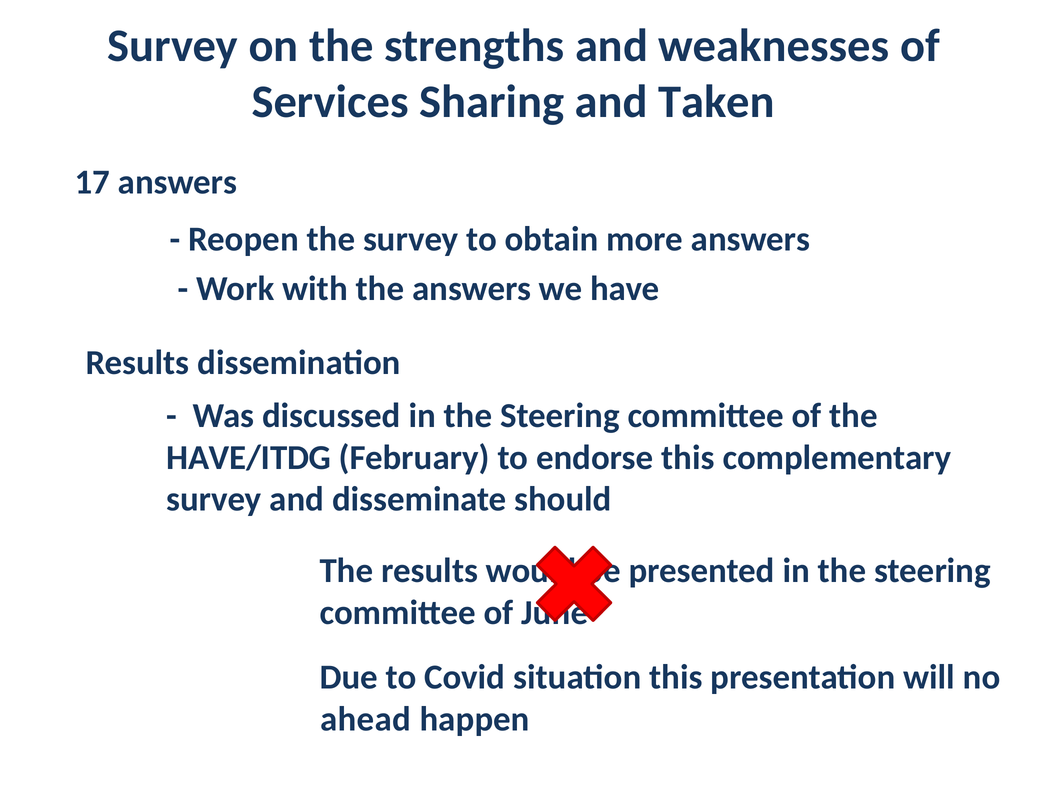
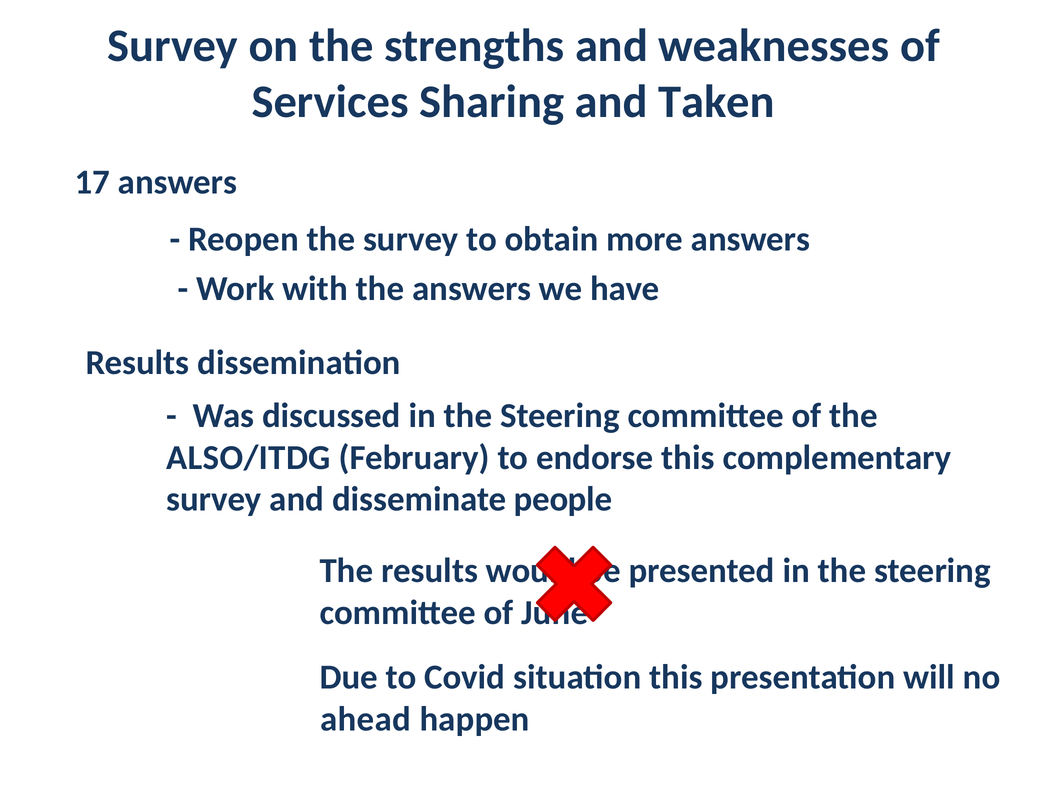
HAVE/ITDG: HAVE/ITDG -> ALSO/ITDG
should: should -> people
